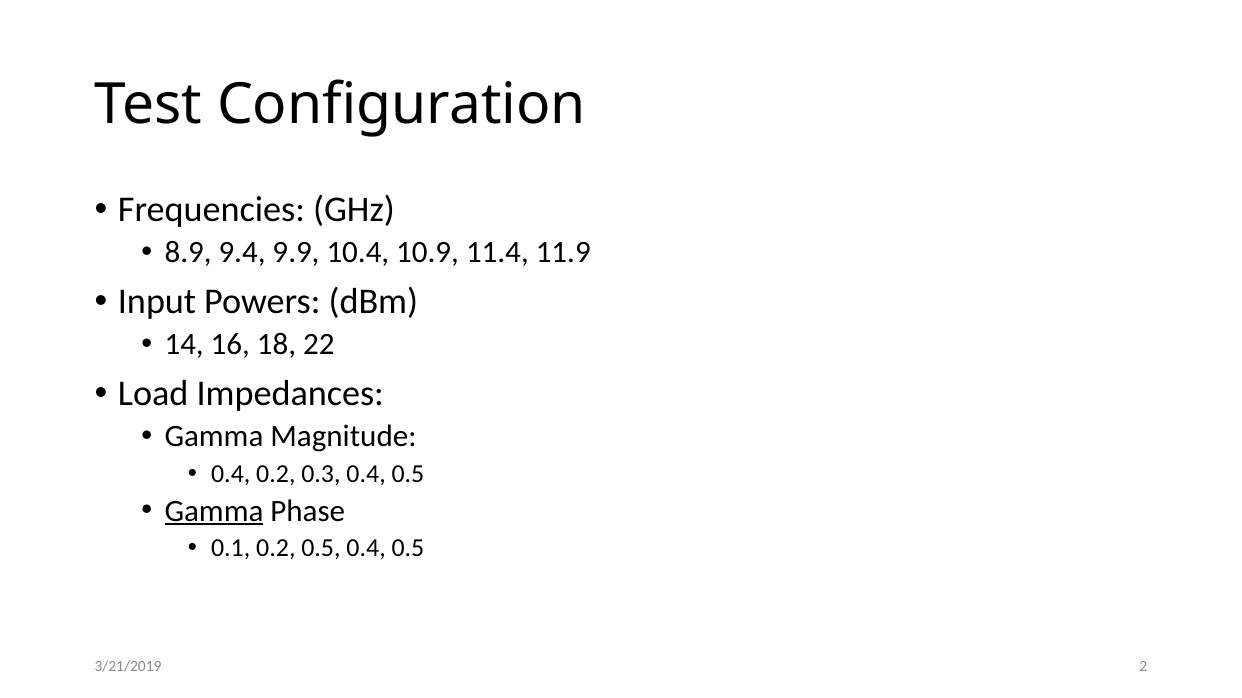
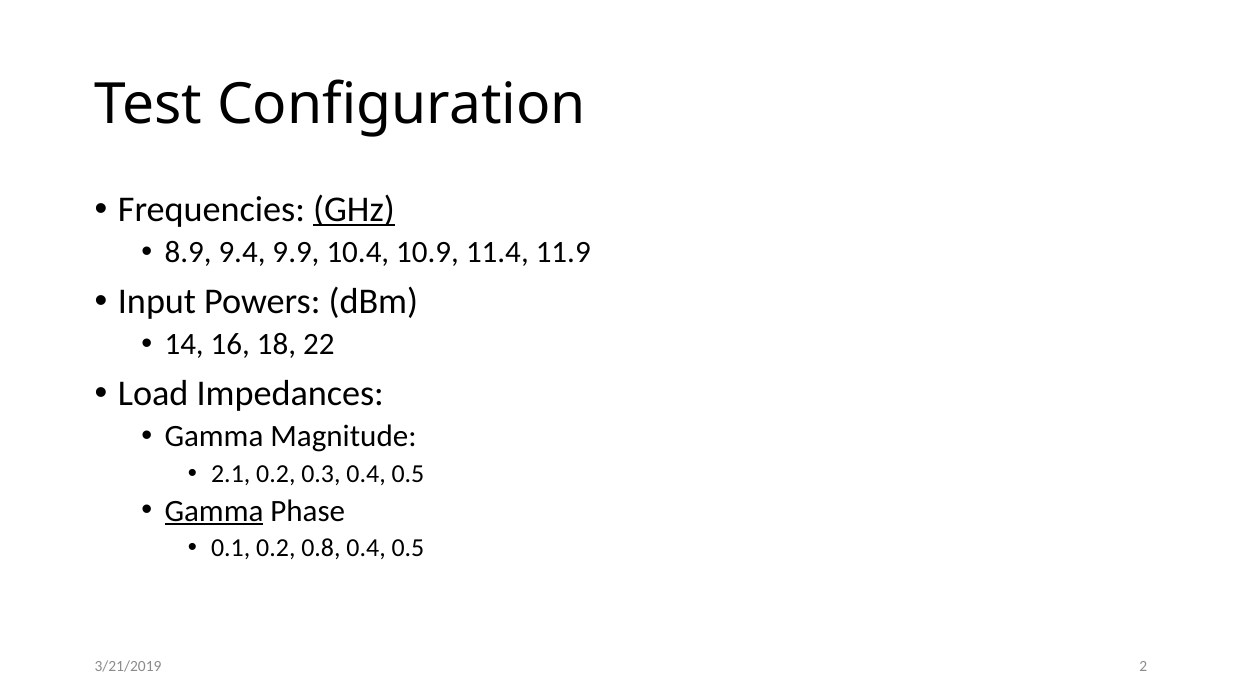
GHz underline: none -> present
0.4 at (231, 474): 0.4 -> 2.1
0.2 0.5: 0.5 -> 0.8
